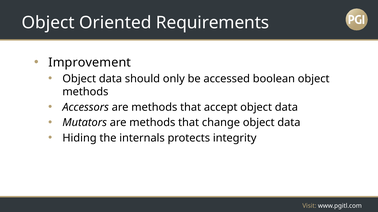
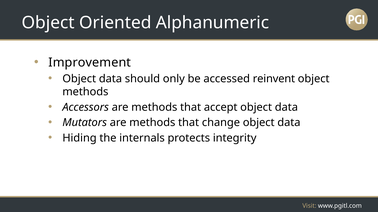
Requirements: Requirements -> Alphanumeric
boolean: boolean -> reinvent
